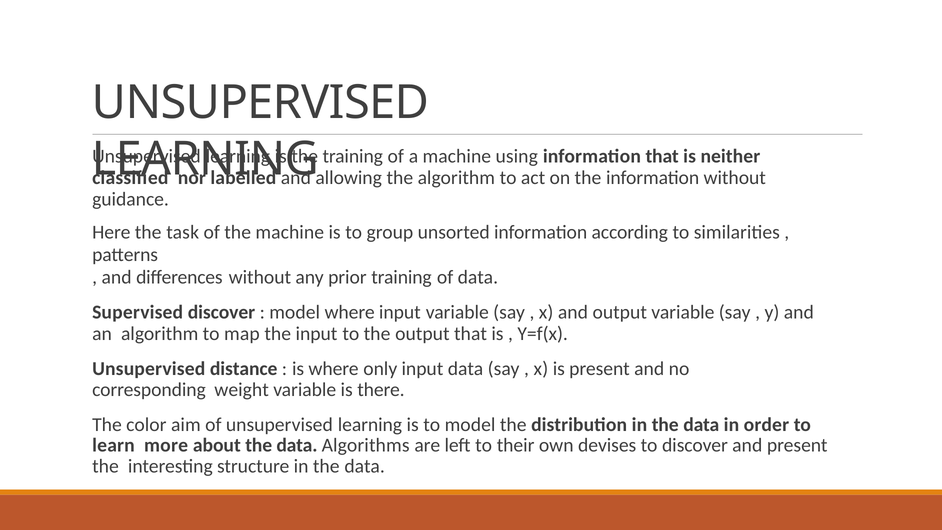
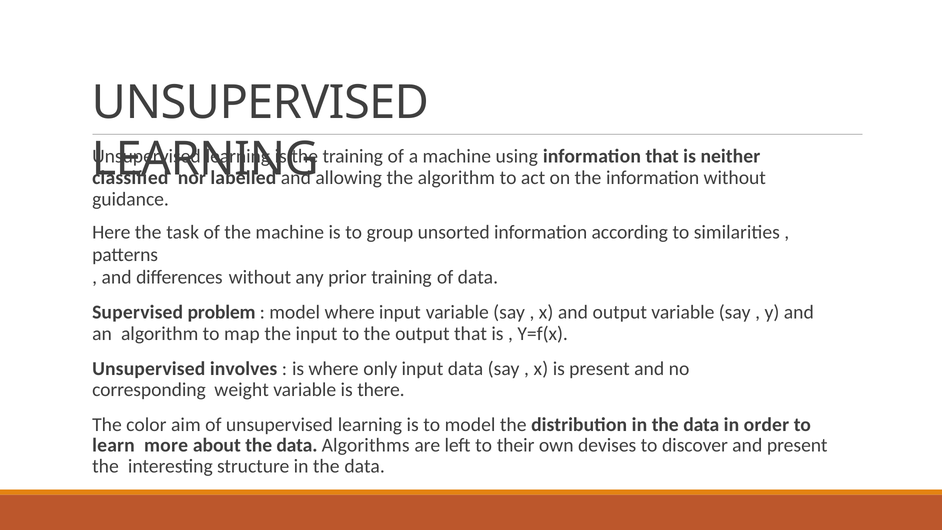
Supervised discover: discover -> problem
distance: distance -> involves
